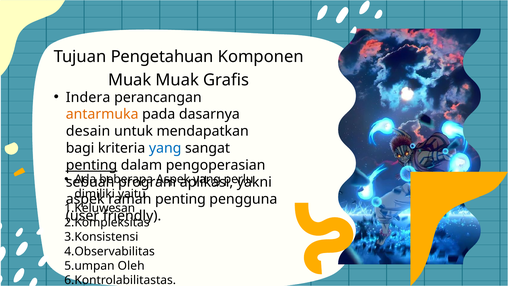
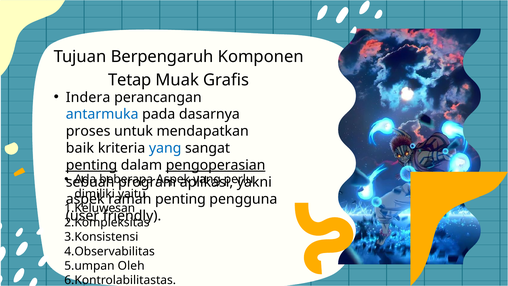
Pengetahuan: Pengetahuan -> Berpengaruh
Muak at (130, 80): Muak -> Tetap
antarmuka colour: orange -> blue
desain: desain -> proses
bagi: bagi -> baik
pengoperasian underline: none -> present
